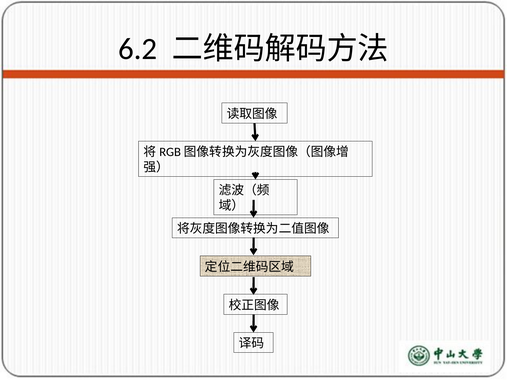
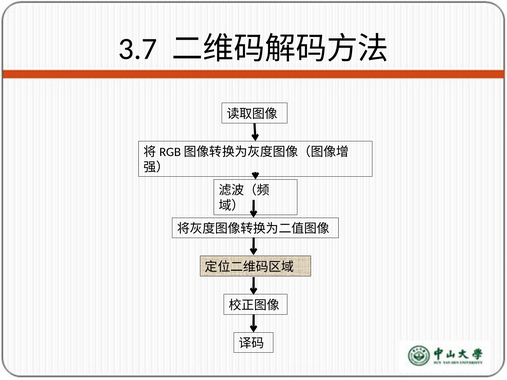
6.2: 6.2 -> 3.7
